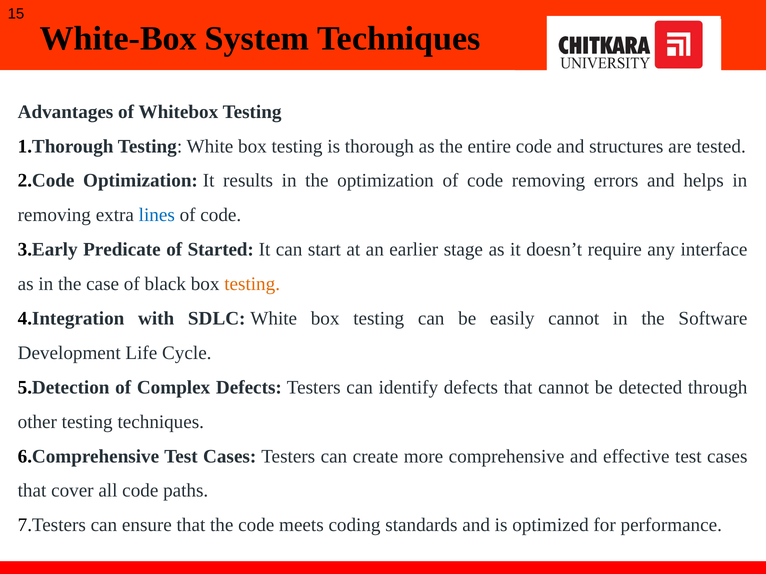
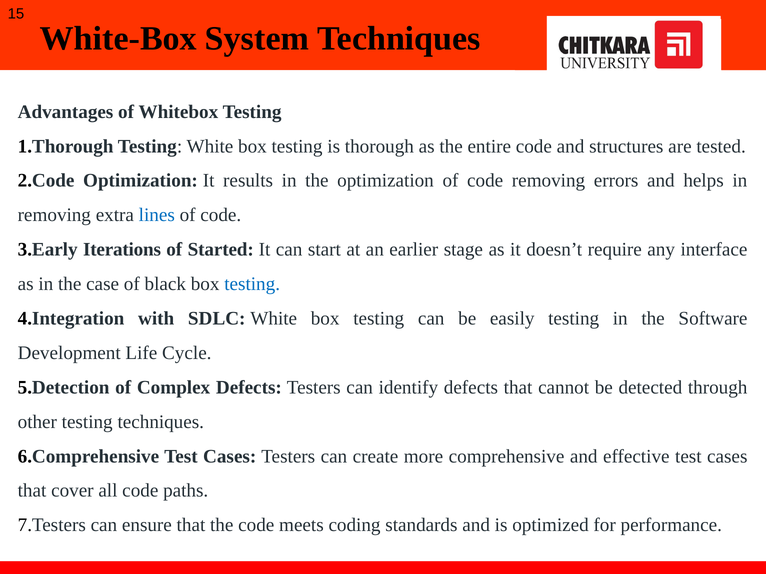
Predicate: Predicate -> Iterations
testing at (252, 284) colour: orange -> blue
easily cannot: cannot -> testing
